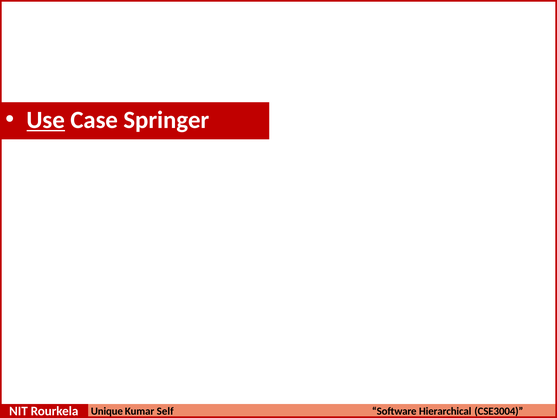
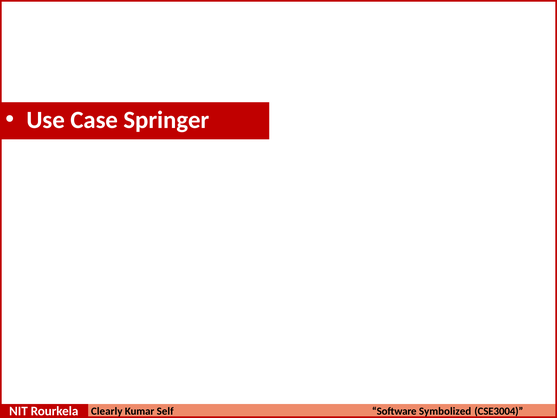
Use underline: present -> none
Unique: Unique -> Clearly
Hierarchical: Hierarchical -> Symbolized
